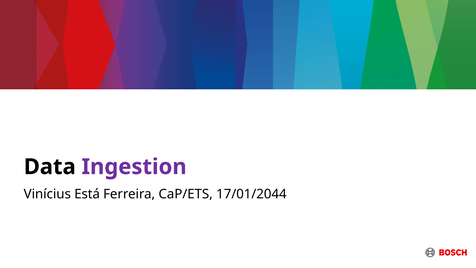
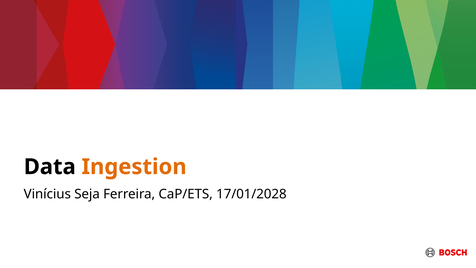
Ingestion colour: purple -> orange
Está: Está -> Seja
17/01/2044: 17/01/2044 -> 17/01/2028
